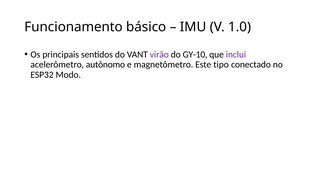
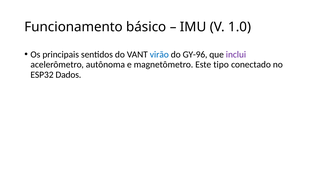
virão colour: purple -> blue
GY-10: GY-10 -> GY-96
autônomo: autônomo -> autônoma
Modo: Modo -> Dados
